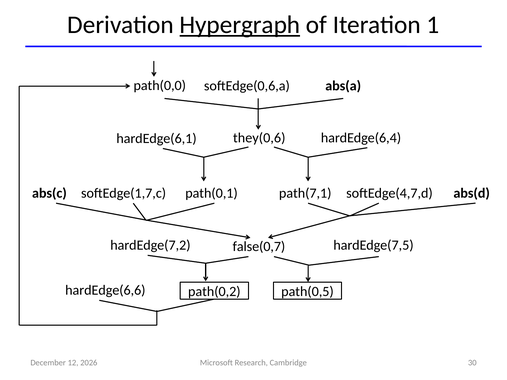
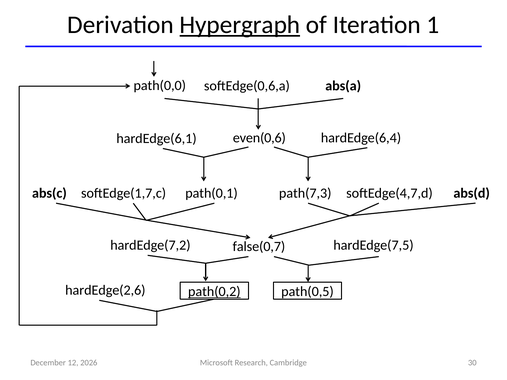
they(0,6: they(0,6 -> even(0,6
path(7,1: path(7,1 -> path(7,3
hardEdge(6,6: hardEdge(6,6 -> hardEdge(2,6
path(0,2 underline: none -> present
